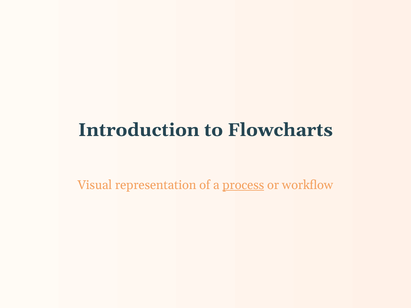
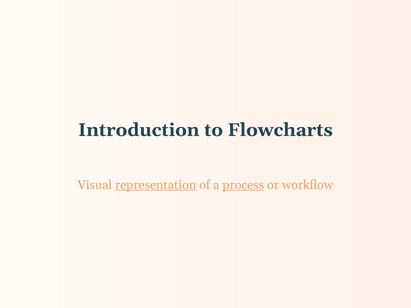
representation underline: none -> present
